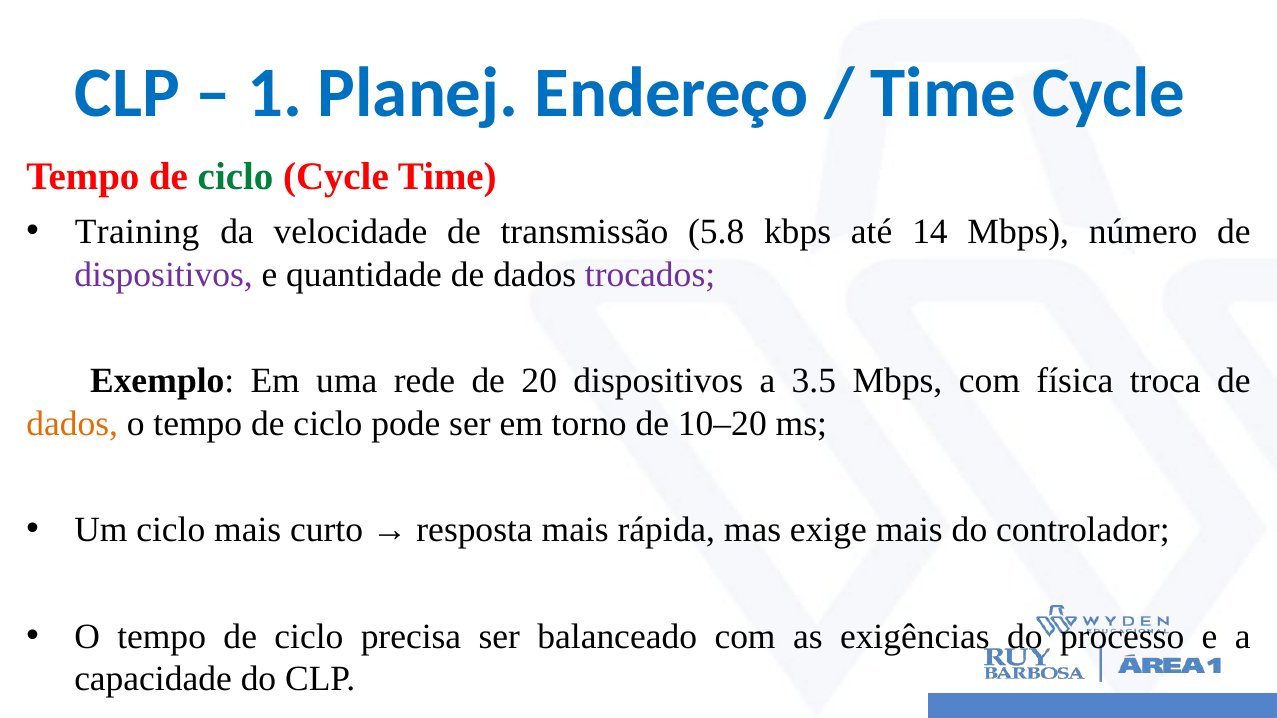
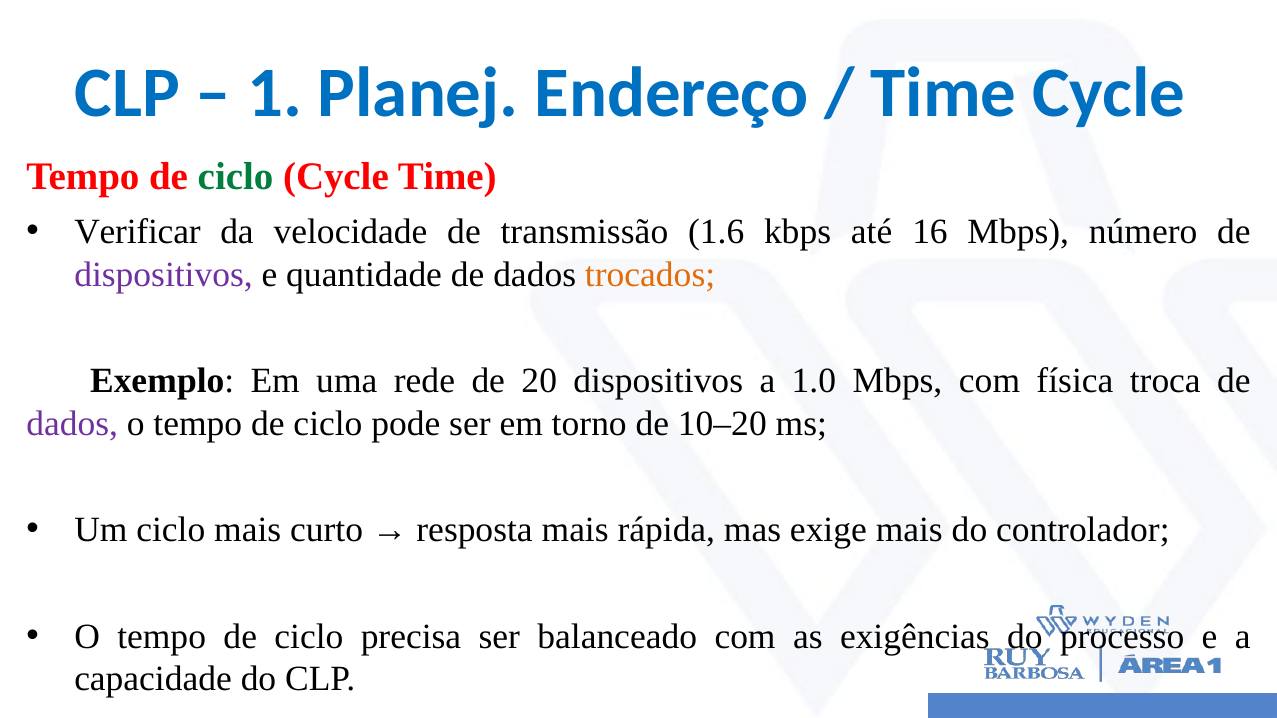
Training: Training -> Verificar
5.8: 5.8 -> 1.6
14: 14 -> 16
trocados colour: purple -> orange
3.5: 3.5 -> 1.0
dados at (72, 424) colour: orange -> purple
